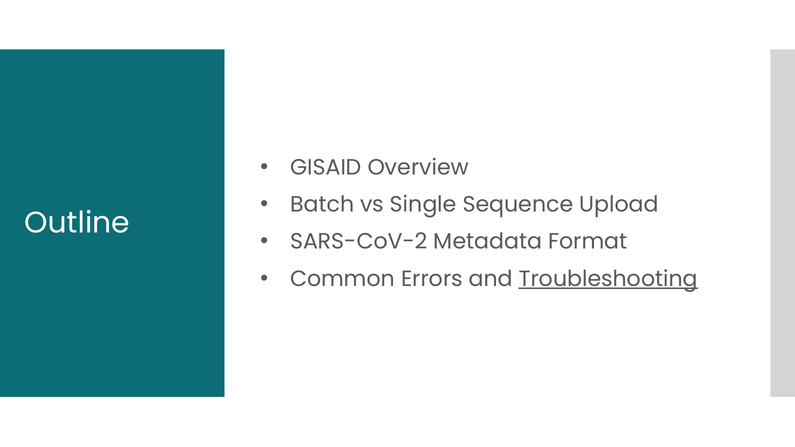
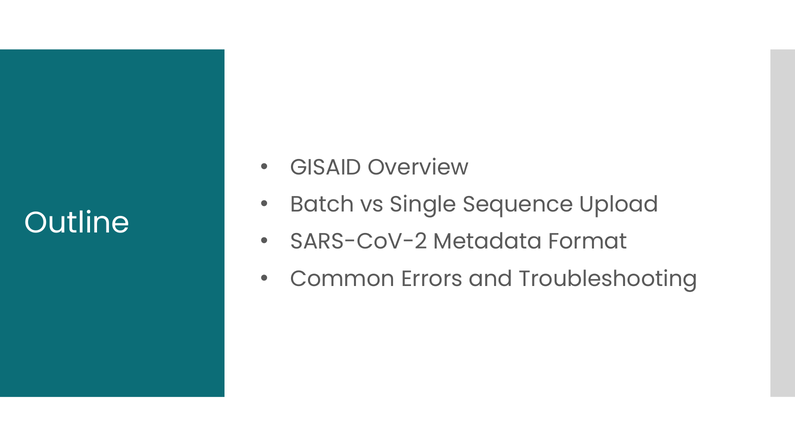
Troubleshooting underline: present -> none
